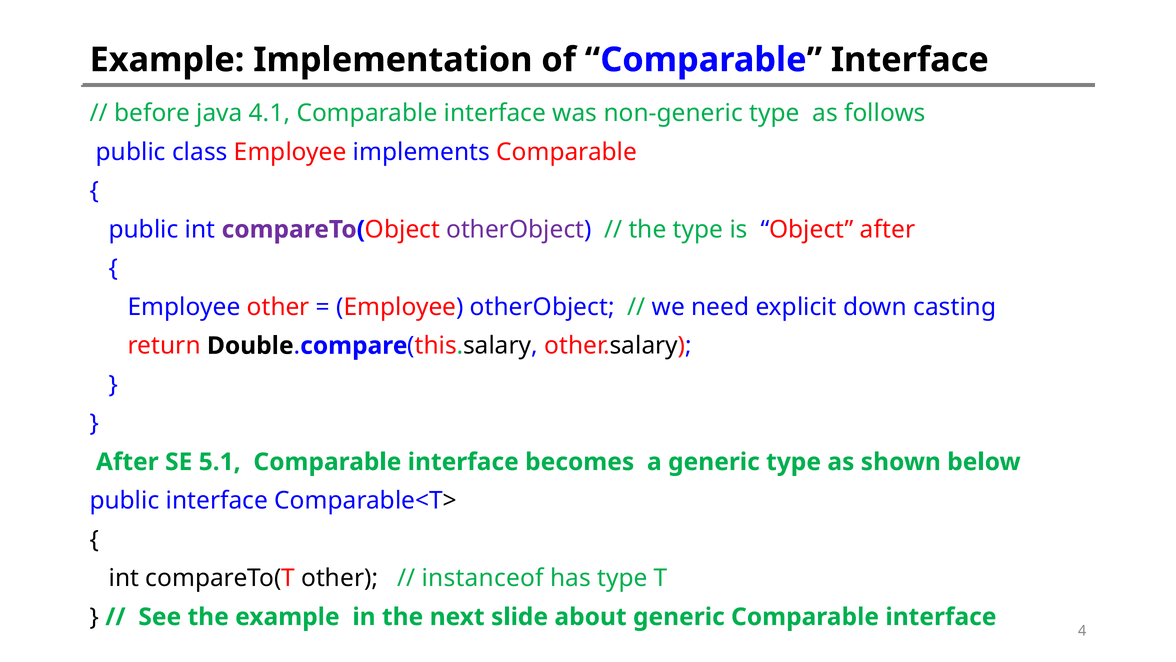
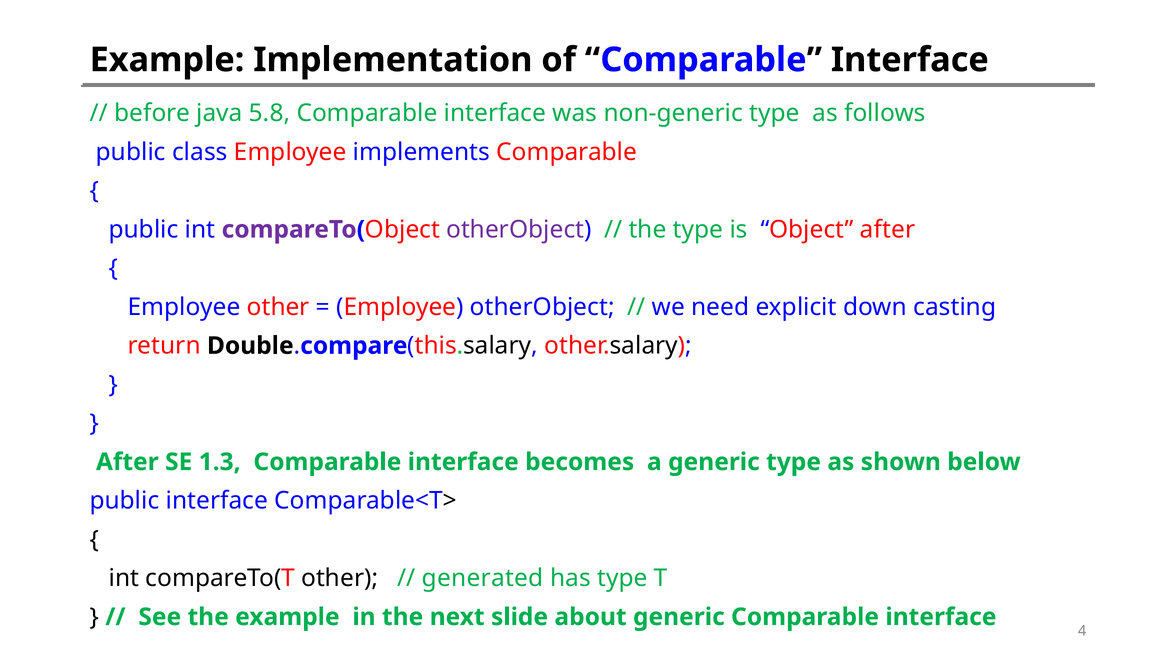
4.1: 4.1 -> 5.8
5.1: 5.1 -> 1.3
instanceof: instanceof -> generated
